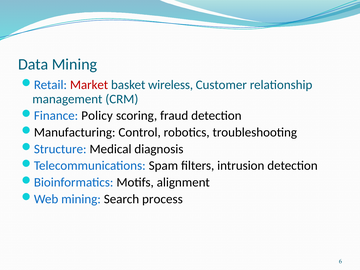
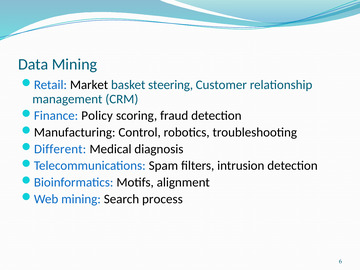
Market colour: red -> black
wireless: wireless -> steering
Structure: Structure -> Different
